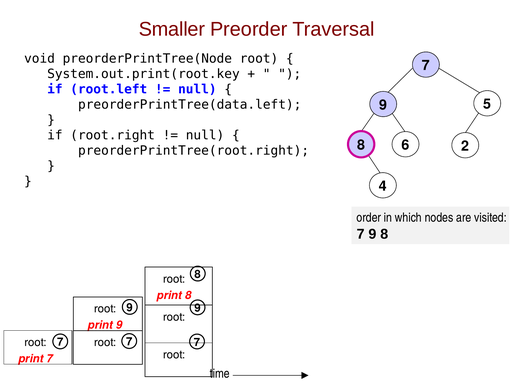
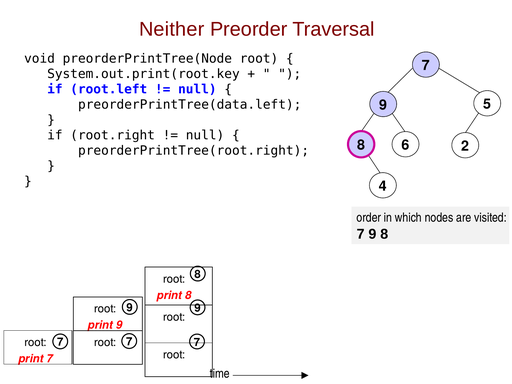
Smaller: Smaller -> Neither
